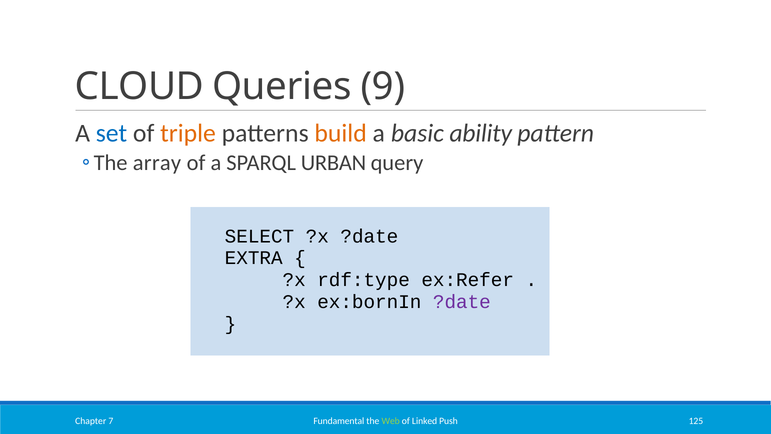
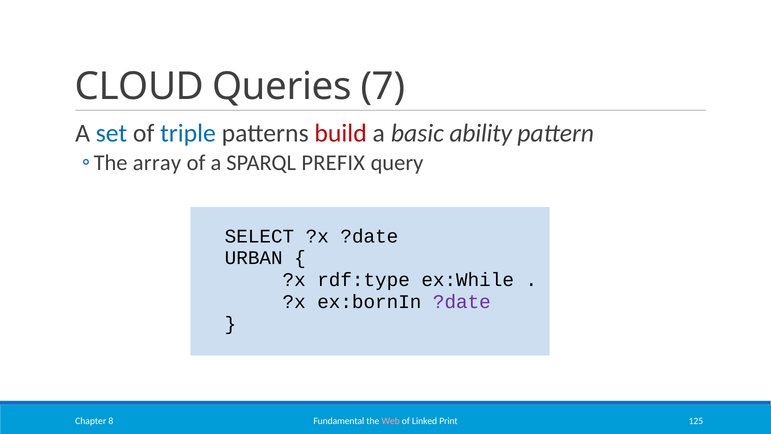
9: 9 -> 7
triple colour: orange -> blue
build colour: orange -> red
URBAN: URBAN -> PREFIX
EXTRA: EXTRA -> URBAN
ex:Refer: ex:Refer -> ex:While
Web colour: light green -> pink
Push: Push -> Print
7: 7 -> 8
